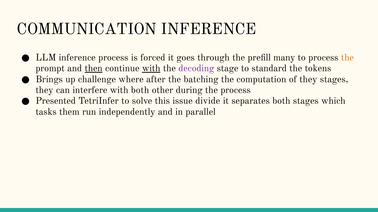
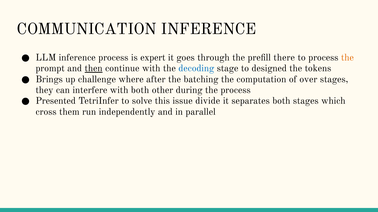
forced: forced -> expert
many: many -> there
with at (151, 69) underline: present -> none
decoding colour: purple -> blue
standard: standard -> designed
of they: they -> over
tasks: tasks -> cross
